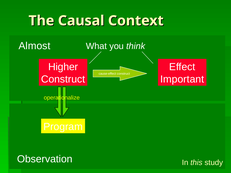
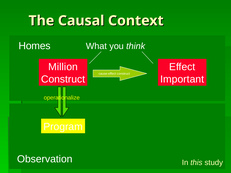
Almost: Almost -> Homes
Higher: Higher -> Million
